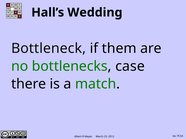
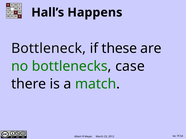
Wedding: Wedding -> Happens
them: them -> these
